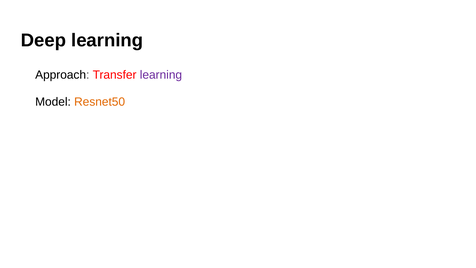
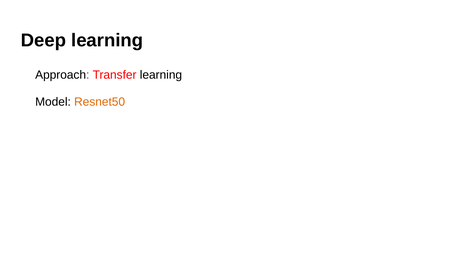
learning at (161, 75) colour: purple -> black
